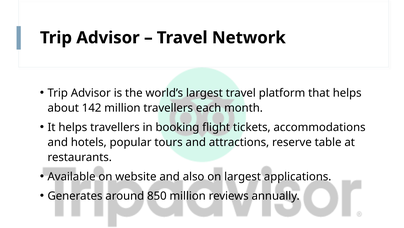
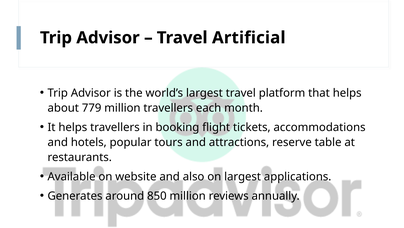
Network: Network -> Artificial
142: 142 -> 779
